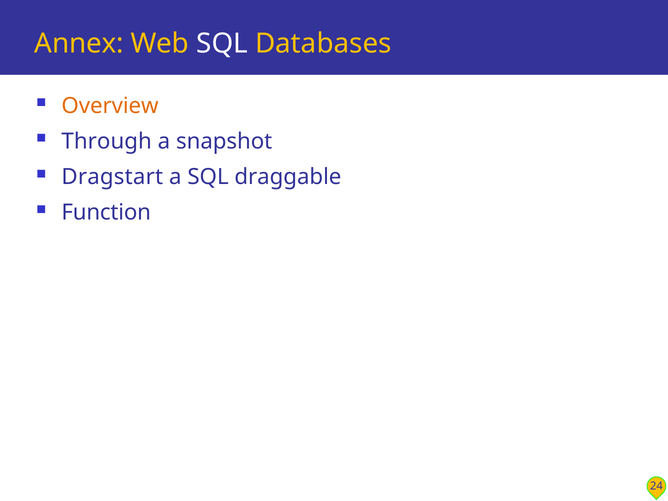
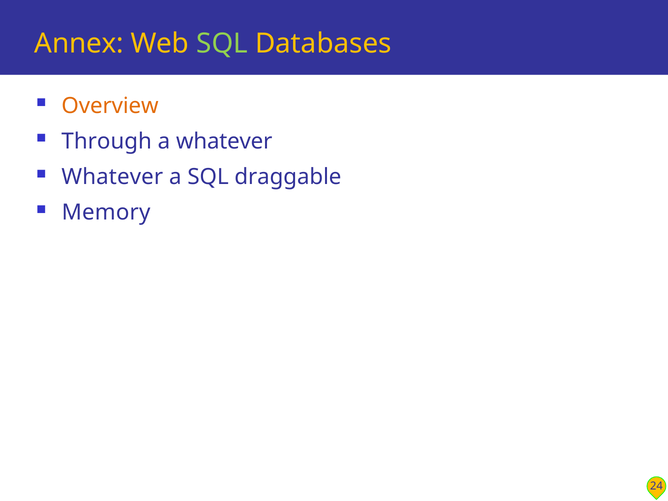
SQL at (222, 44) colour: white -> light green
a snapshot: snapshot -> whatever
Dragstart at (112, 177): Dragstart -> Whatever
Function: Function -> Memory
